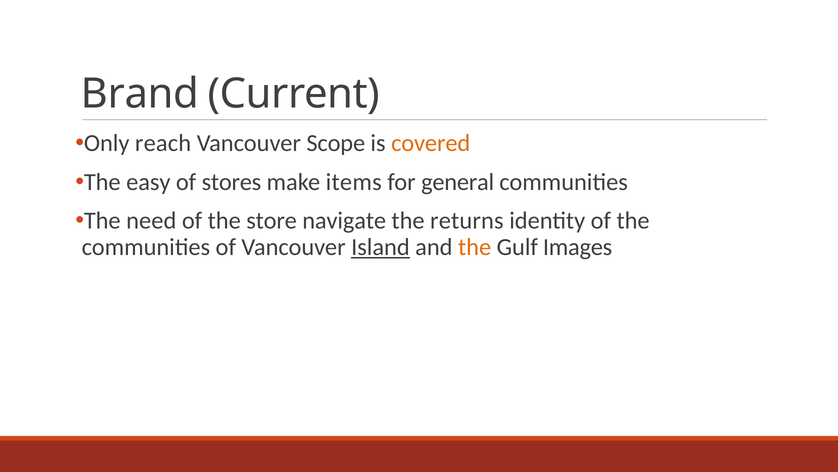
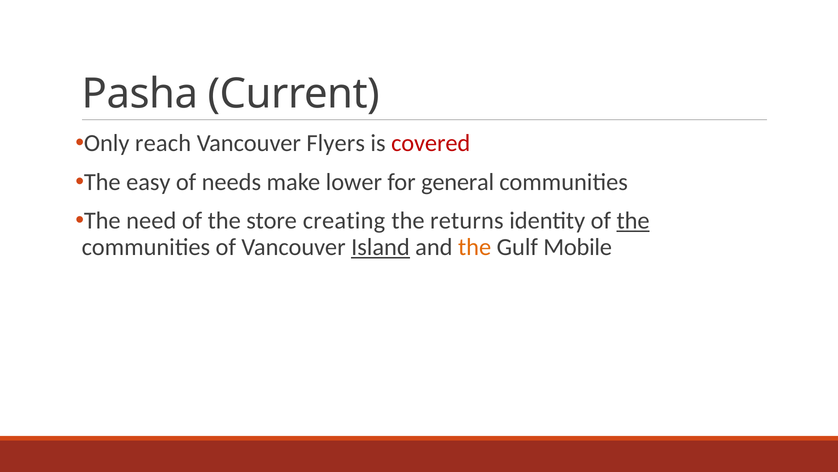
Brand: Brand -> Pasha
Scope: Scope -> Flyers
covered colour: orange -> red
stores: stores -> needs
items: items -> lower
navigate: navigate -> creating
the at (633, 220) underline: none -> present
Images: Images -> Mobile
